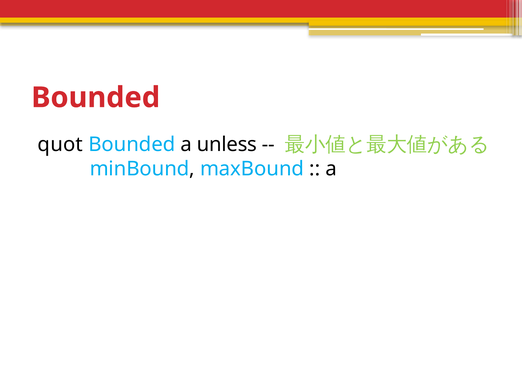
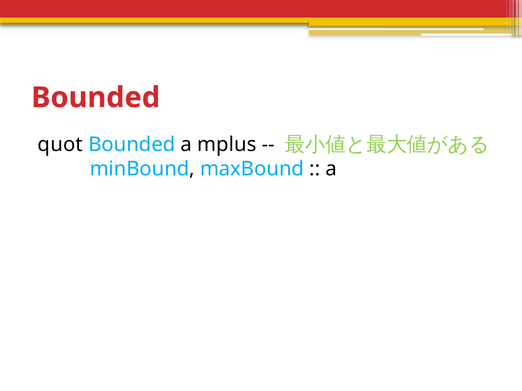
unless: unless -> mplus
